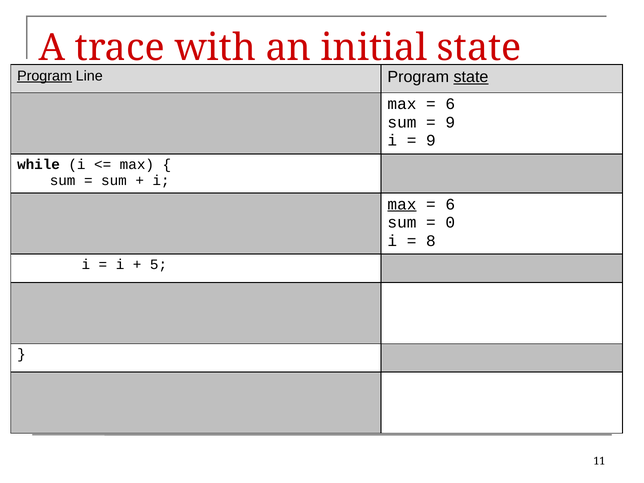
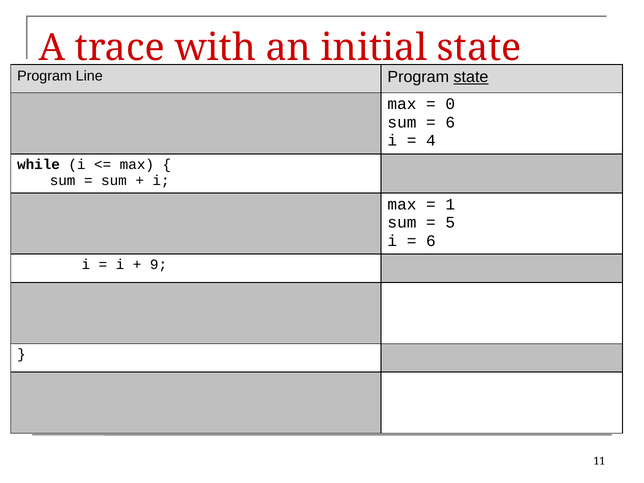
Program at (45, 76) underline: present -> none
6 at (450, 104): 6 -> 0
9 at (450, 122): 9 -> 6
9 at (431, 141): 9 -> 4
max at (402, 204) underline: present -> none
6 at (450, 204): 6 -> 1
0 at (450, 222): 0 -> 5
8 at (431, 241): 8 -> 6
5: 5 -> 9
